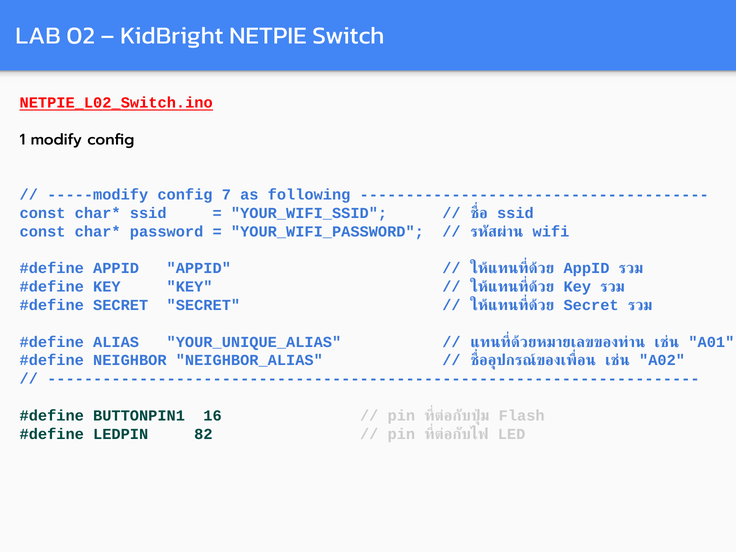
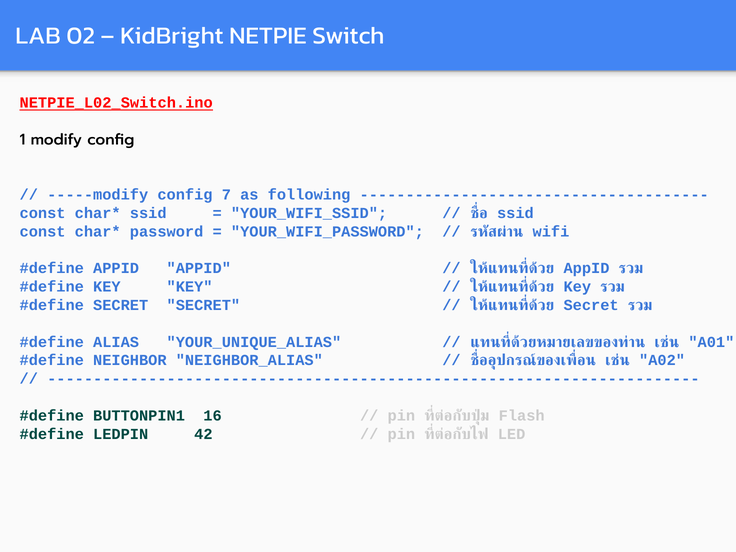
82: 82 -> 42
